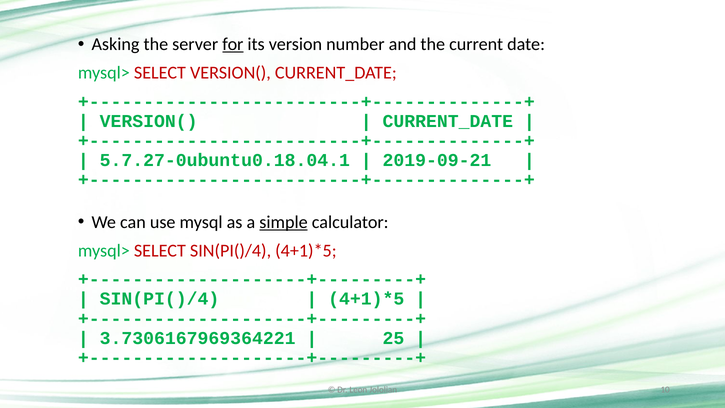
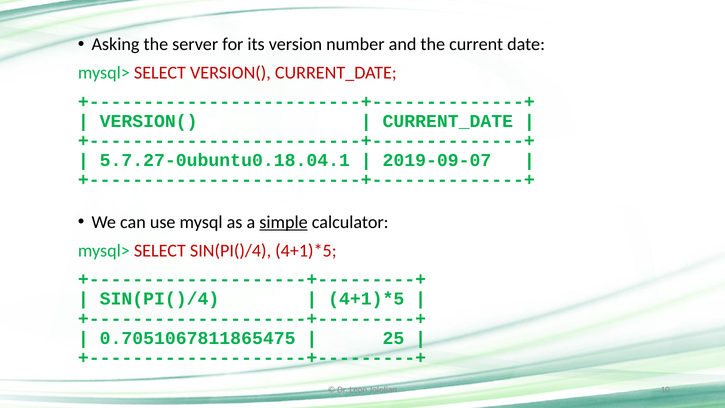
for underline: present -> none
2019-09-21: 2019-09-21 -> 2019-09-07
3.7306167969364221: 3.7306167969364221 -> 0.7051067811865475
